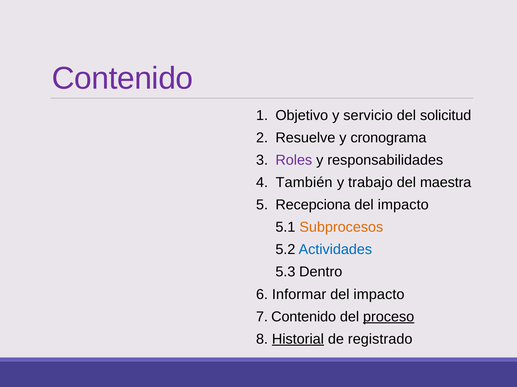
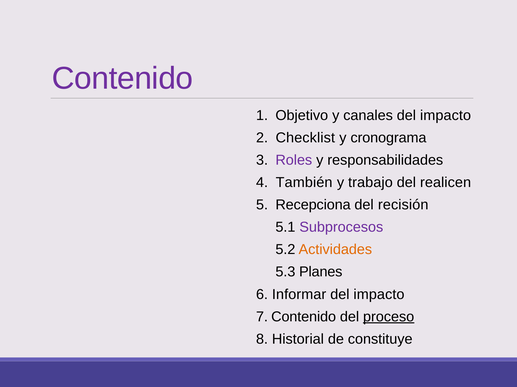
servicio: servicio -> canales
solicitud at (446, 116): solicitud -> impacto
Resuelve: Resuelve -> Checklist
maestra: maestra -> realicen
impacto at (403, 205): impacto -> recisión
Subprocesos colour: orange -> purple
Actividades colour: blue -> orange
Dentro: Dentro -> Planes
Historial underline: present -> none
registrado: registrado -> constituye
